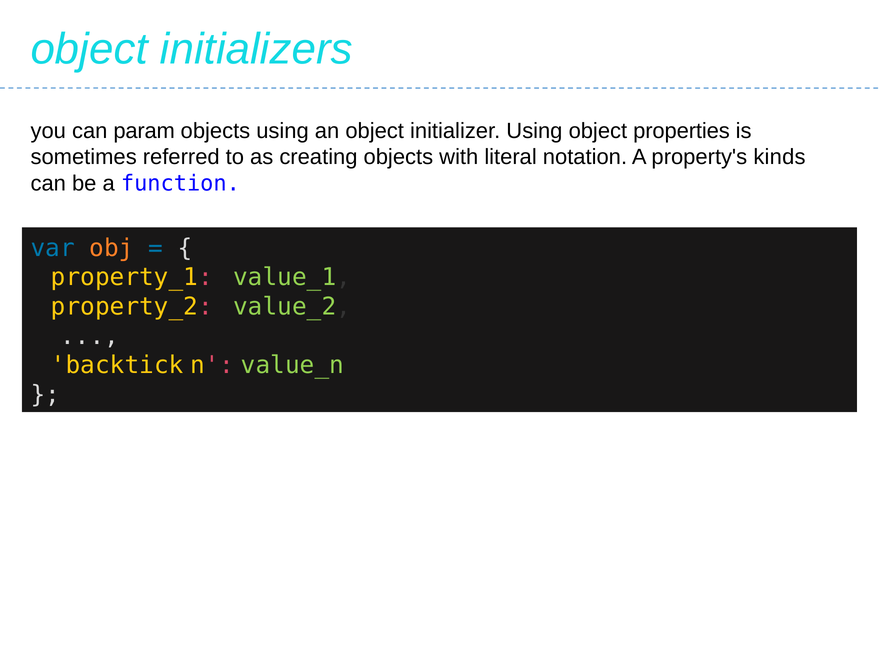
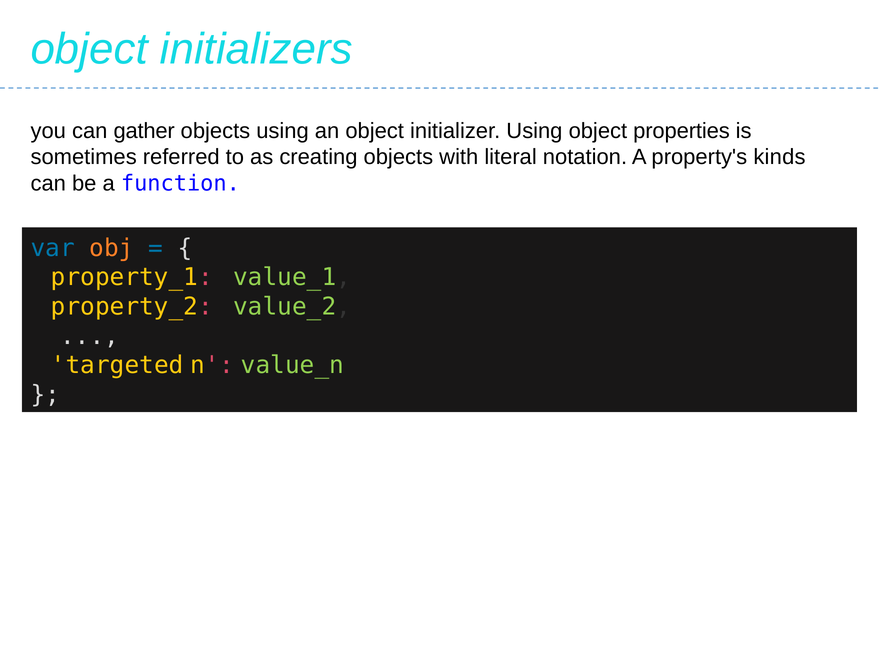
param: param -> gather
backtick: backtick -> targeted
